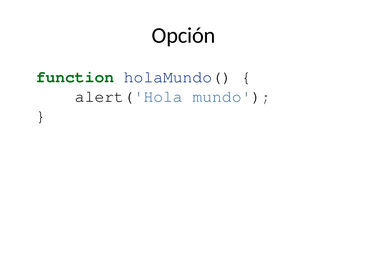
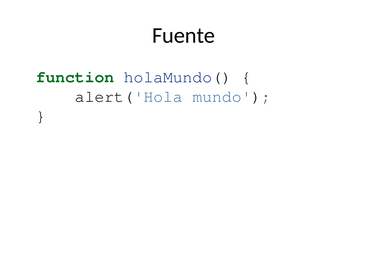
Opción: Opción -> Fuente
